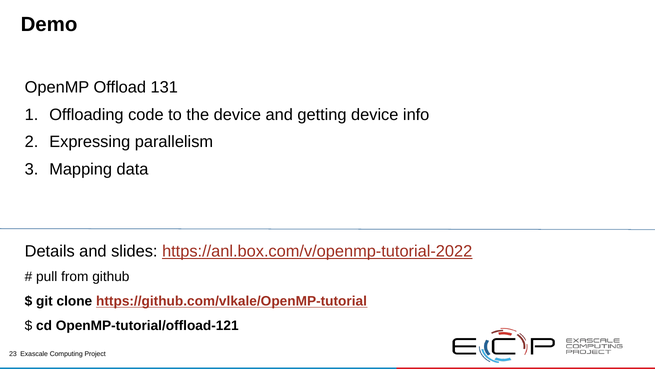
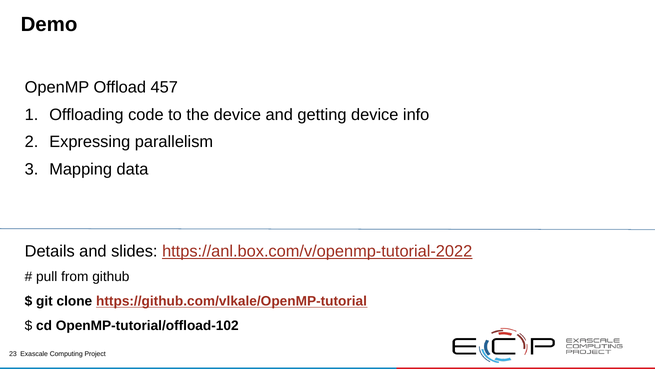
131: 131 -> 457
OpenMP-tutorial/offload-121: OpenMP-tutorial/offload-121 -> OpenMP-tutorial/offload-102
